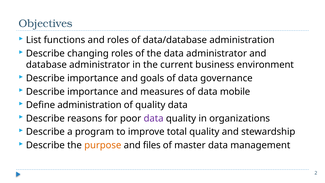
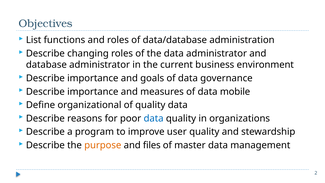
Define administration: administration -> organizational
data at (154, 118) colour: purple -> blue
total: total -> user
